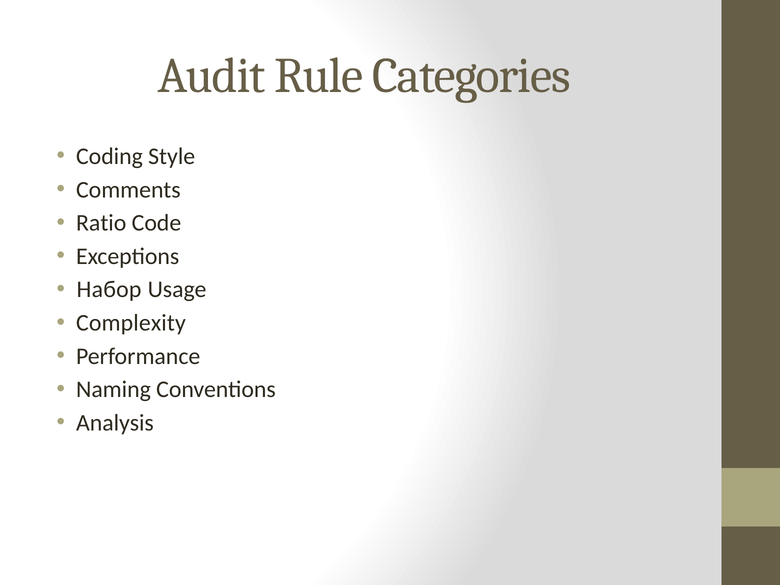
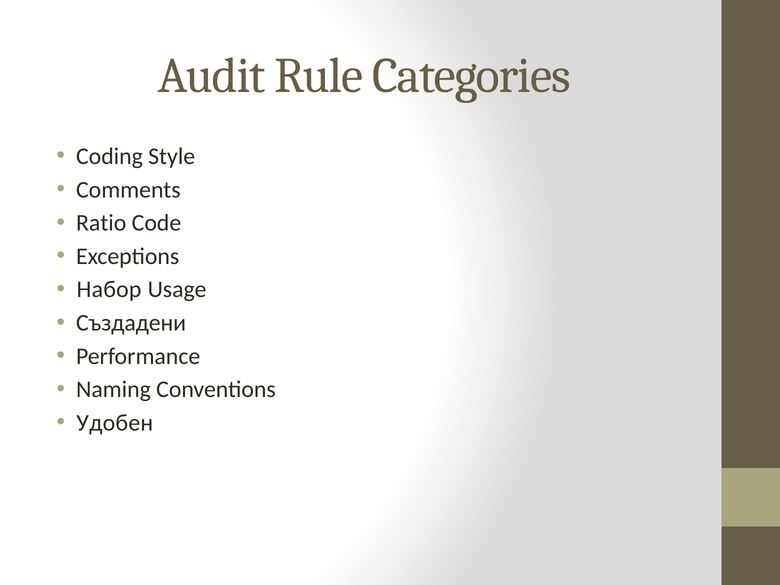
Complexity: Complexity -> Създадени
Analysis: Analysis -> Удобен
